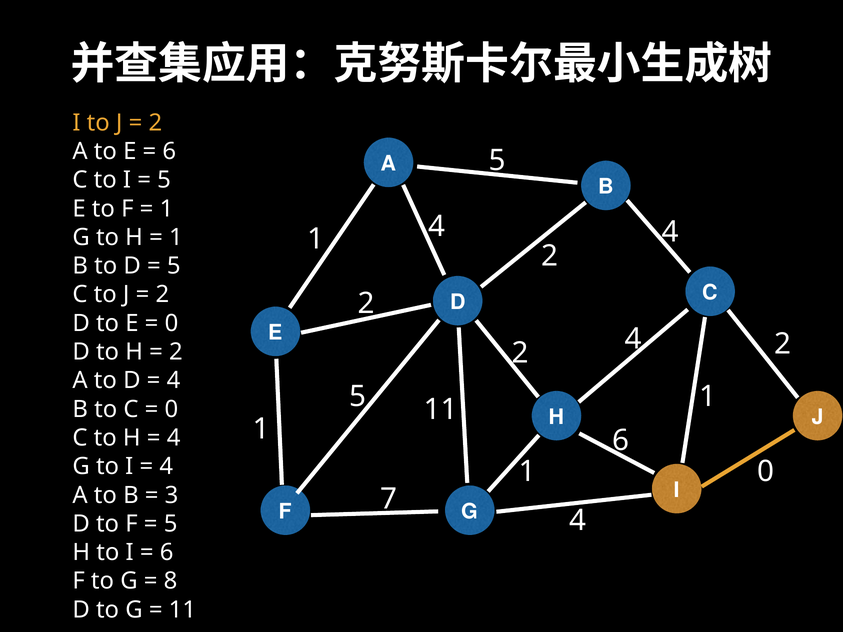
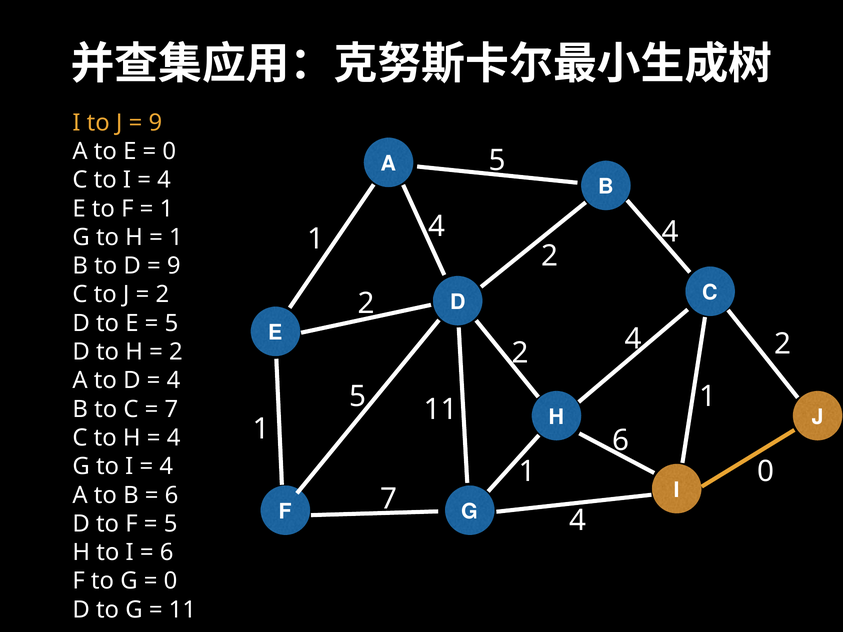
2 at (155, 123): 2 -> 9
6 at (169, 151): 6 -> 0
5 at (164, 180): 5 -> 4
5 at (174, 266): 5 -> 9
0 at (171, 323): 0 -> 5
0 at (171, 409): 0 -> 7
3 at (172, 495): 3 -> 6
8 at (171, 581): 8 -> 0
